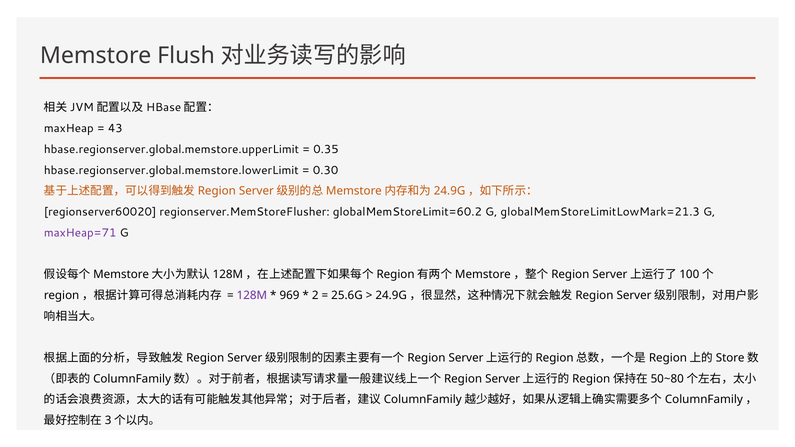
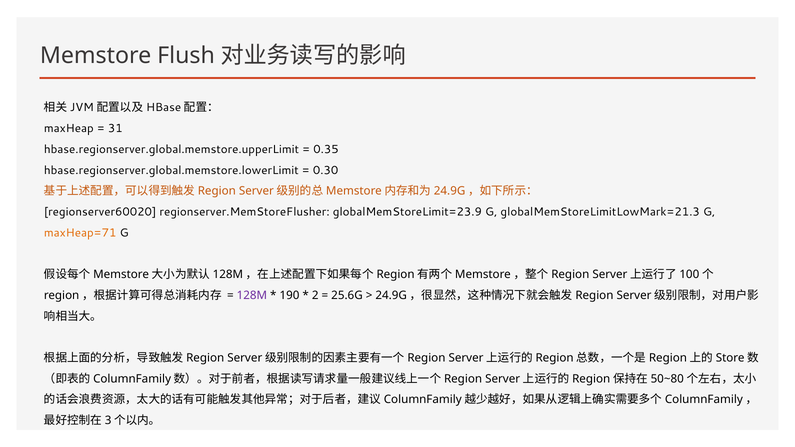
43: 43 -> 31
globalMemStoreLimit=60.2: globalMemStoreLimit=60.2 -> globalMemStoreLimit=23.9
maxHeap=71 colour: purple -> orange
969: 969 -> 190
